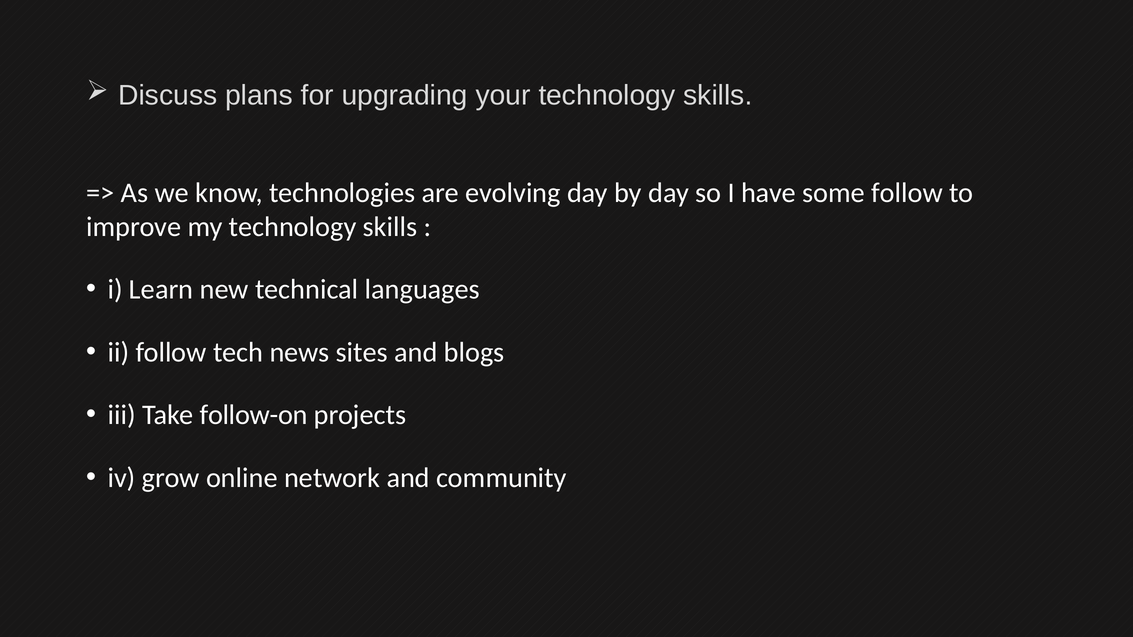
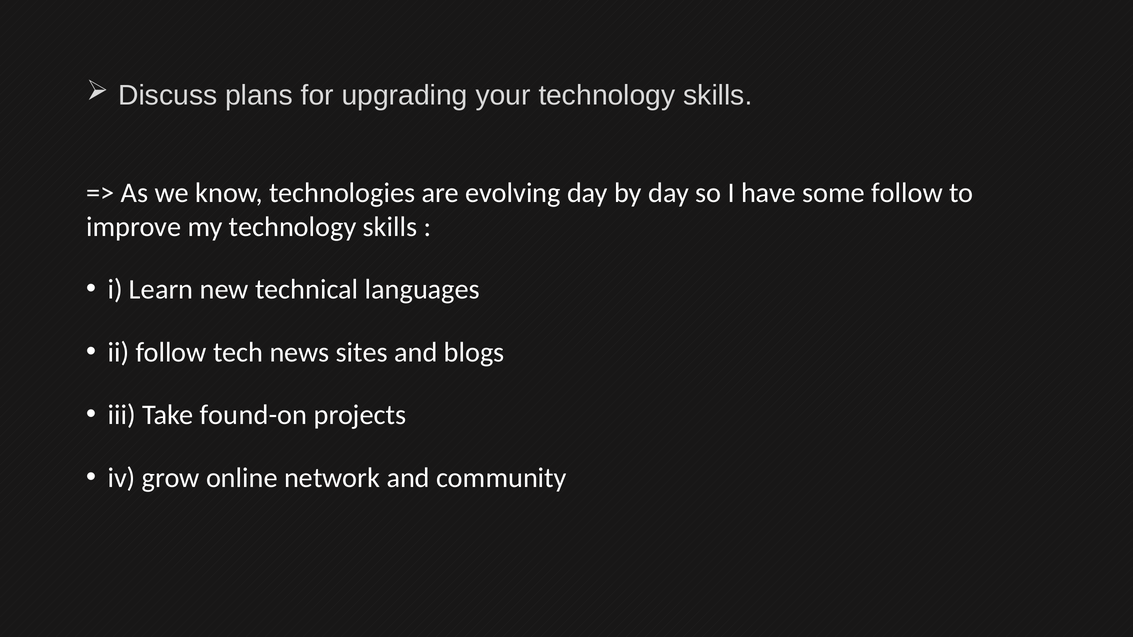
follow-on: follow-on -> found-on
